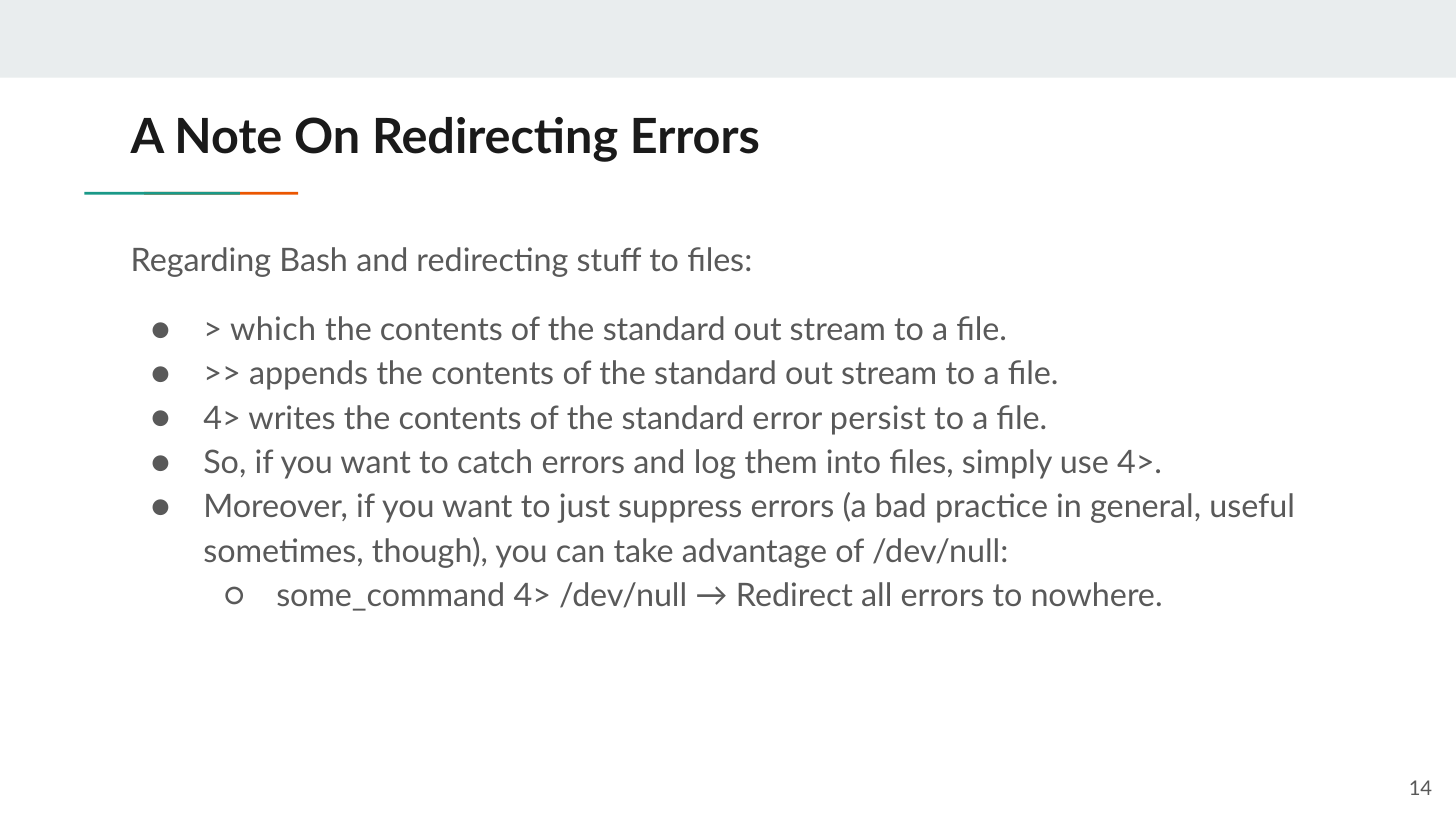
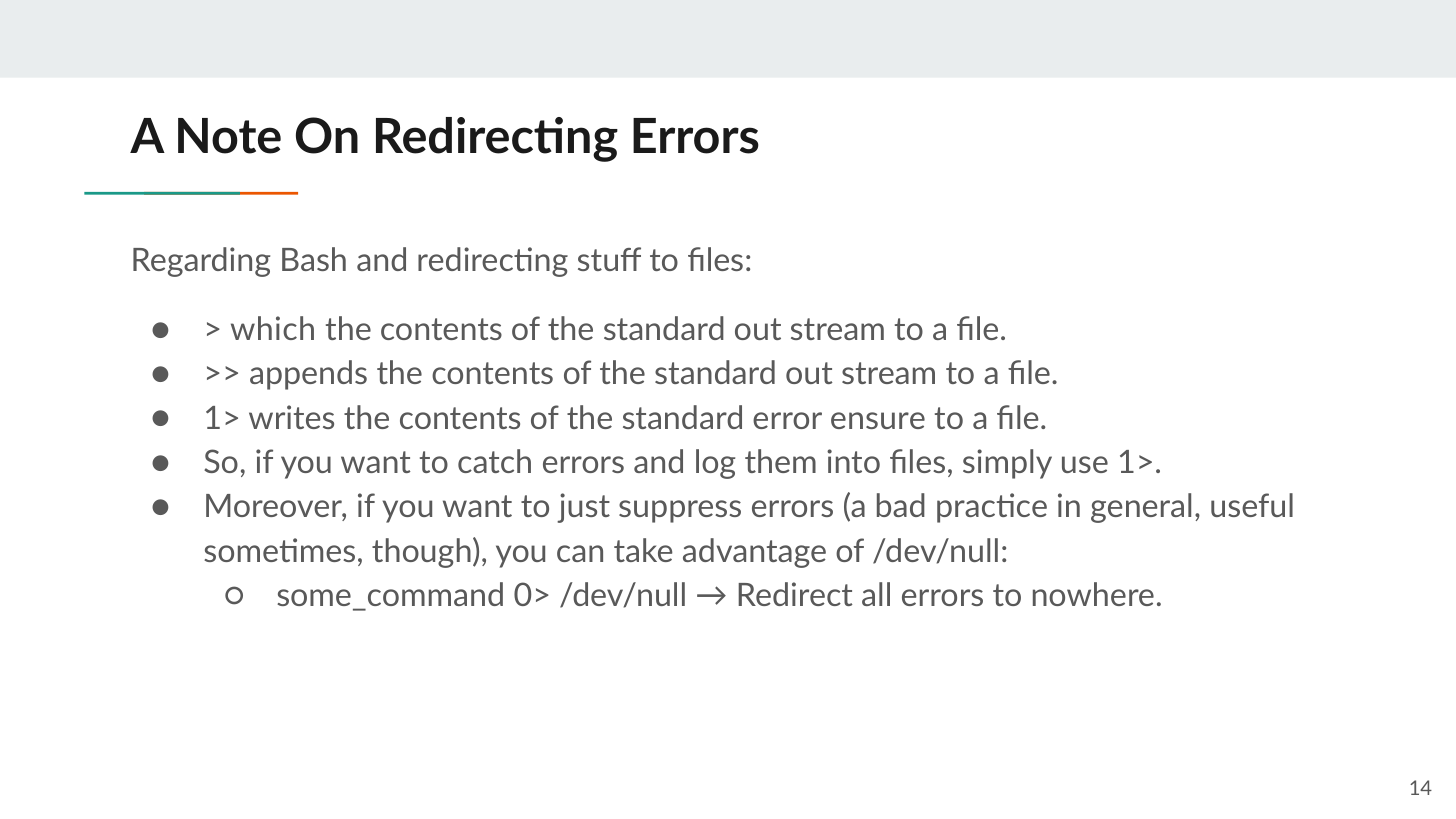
4> at (222, 418): 4> -> 1>
persist: persist -> ensure
use 4>: 4> -> 1>
some_command 4>: 4> -> 0>
